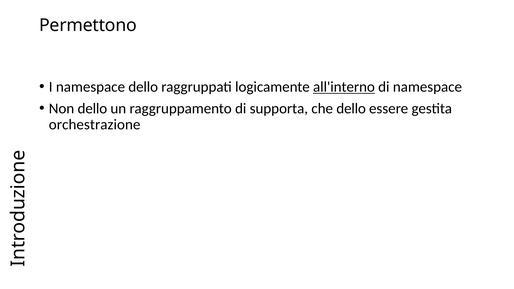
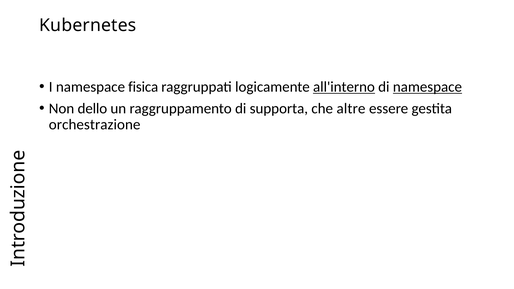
Permettono: Permettono -> Kubernetes
namespace dello: dello -> fisica
namespace at (427, 87) underline: none -> present
che dello: dello -> altre
